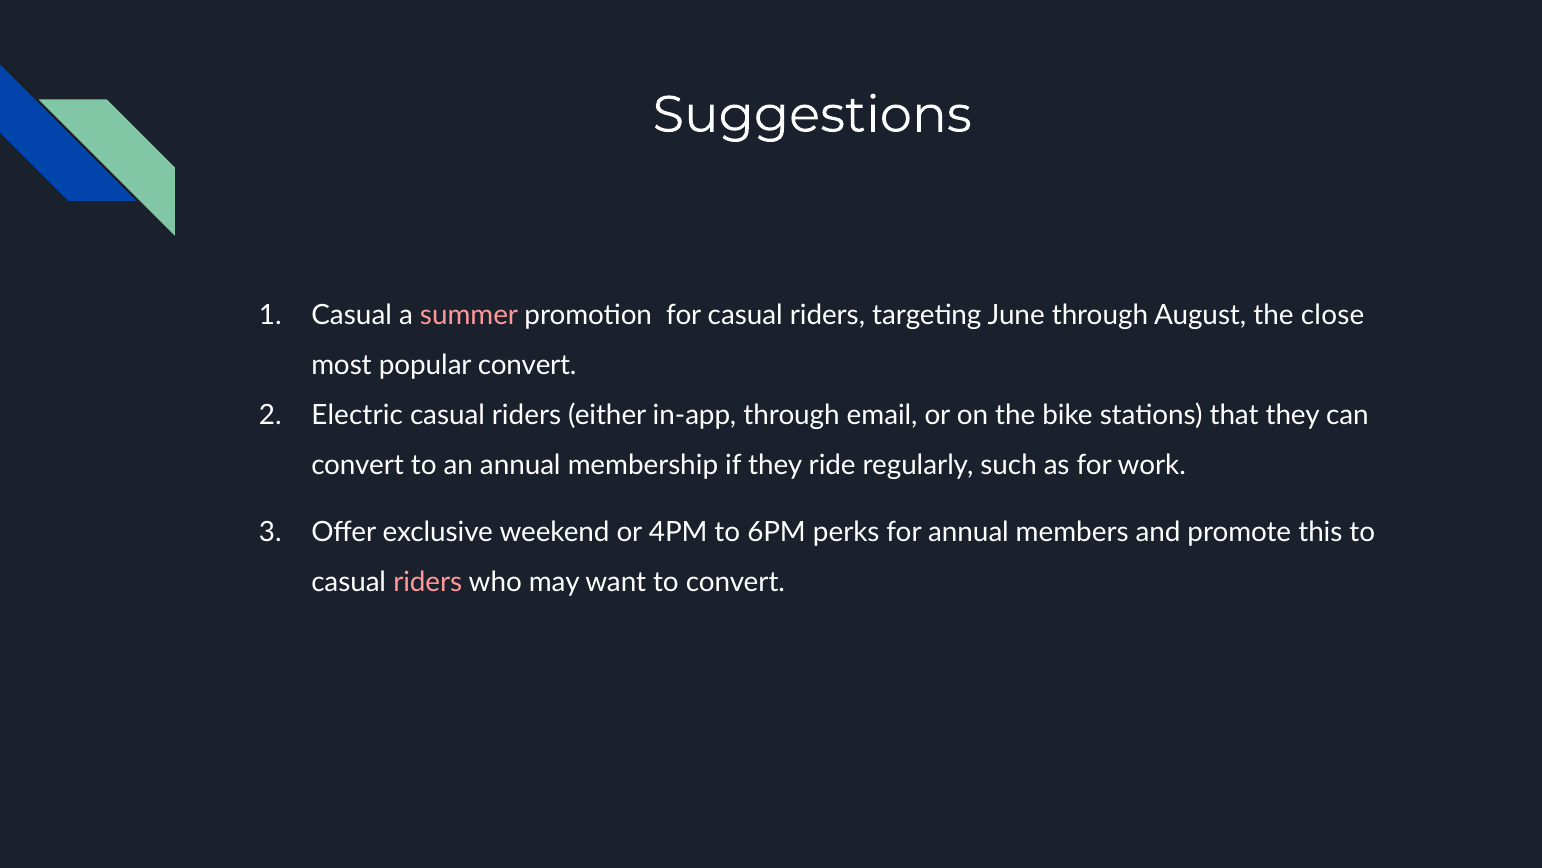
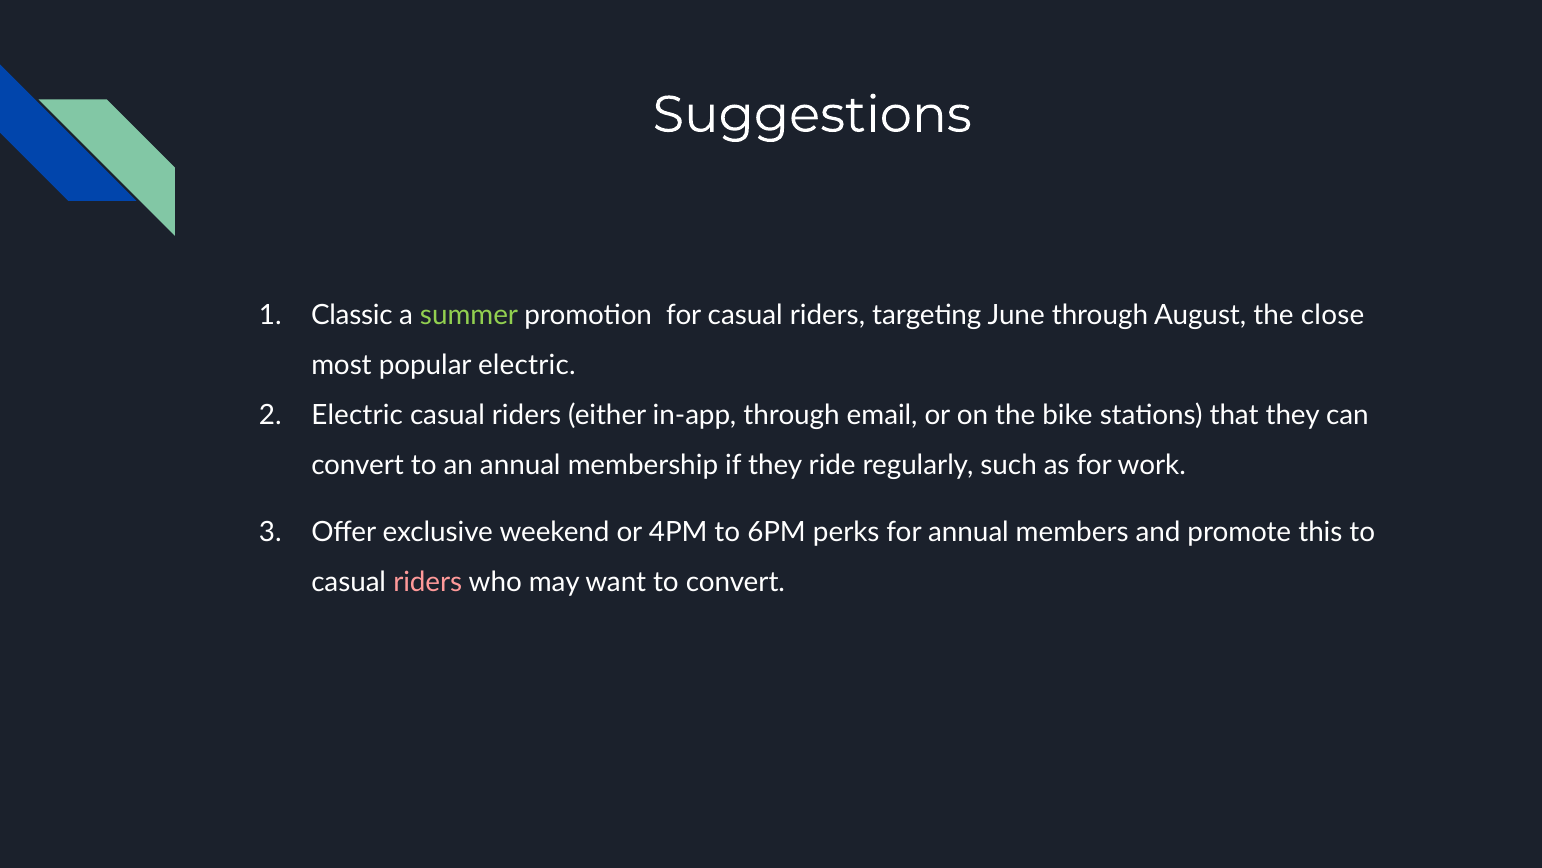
Casual at (352, 315): Casual -> Classic
summer colour: pink -> light green
popular convert: convert -> electric
